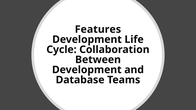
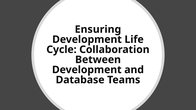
Features: Features -> Ensuring
